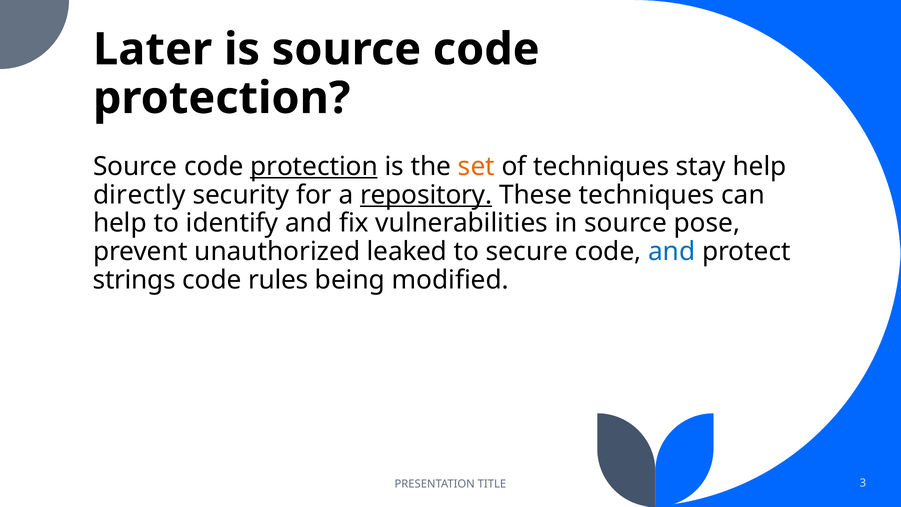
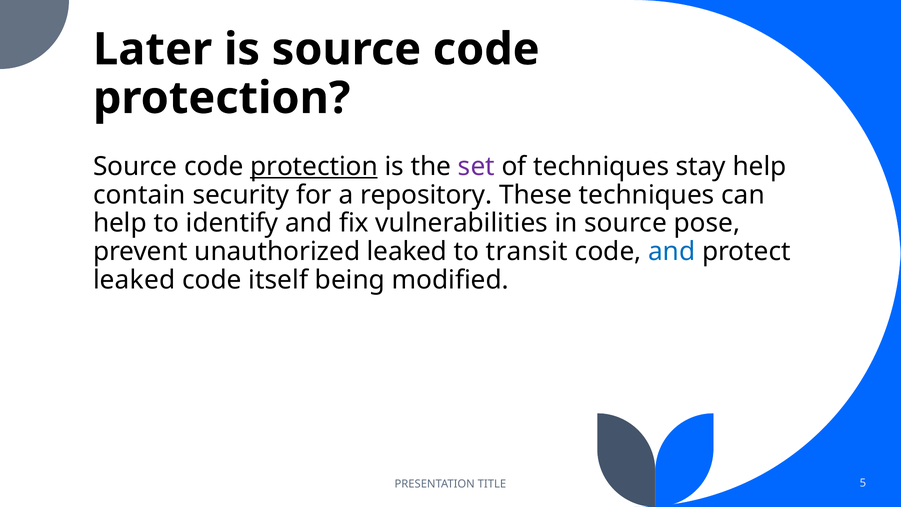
set colour: orange -> purple
directly: directly -> contain
repository underline: present -> none
secure: secure -> transit
strings at (134, 280): strings -> leaked
rules: rules -> itself
3: 3 -> 5
